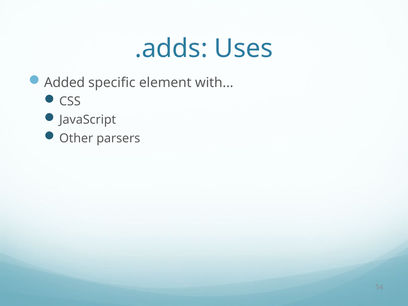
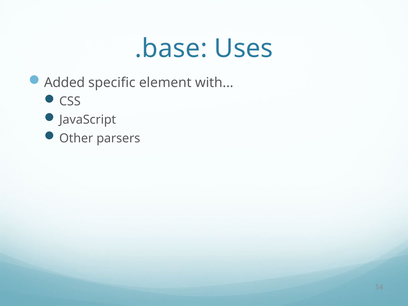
.adds: .adds -> .base
